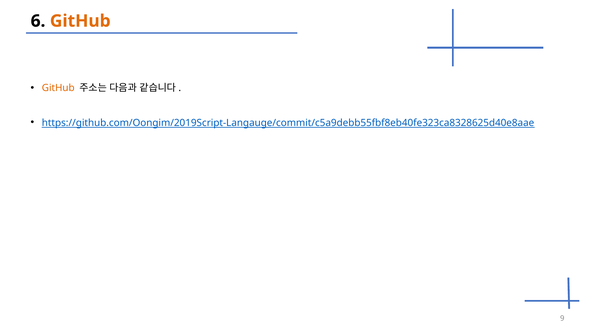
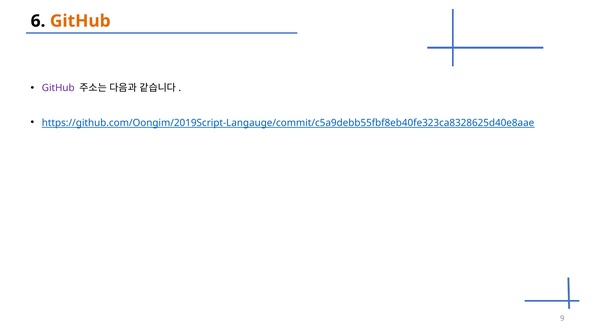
GitHub at (58, 88) colour: orange -> purple
